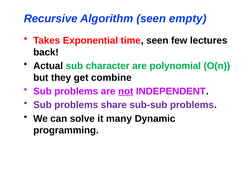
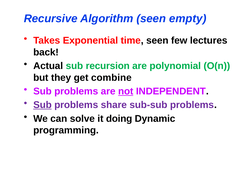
character: character -> recursion
Sub at (42, 105) underline: none -> present
many: many -> doing
